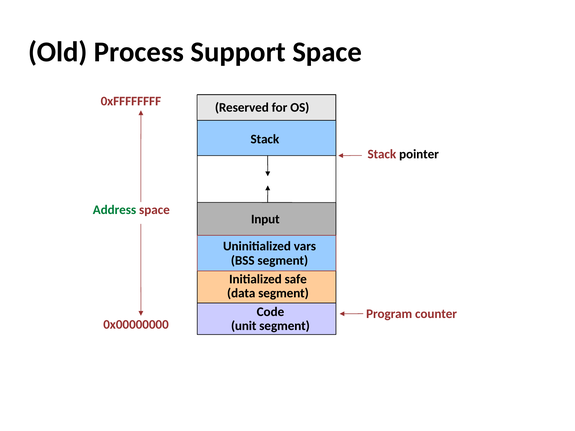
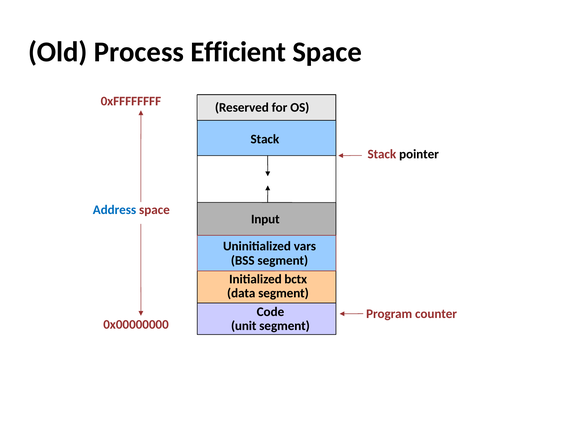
Support: Support -> Efficient
Address colour: green -> blue
safe: safe -> bctx
